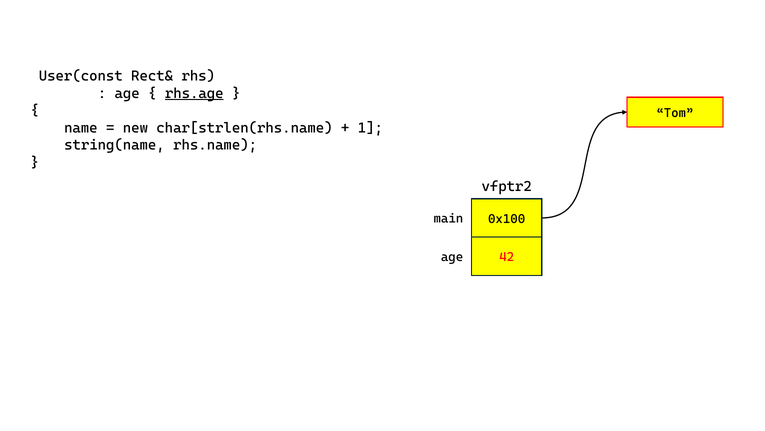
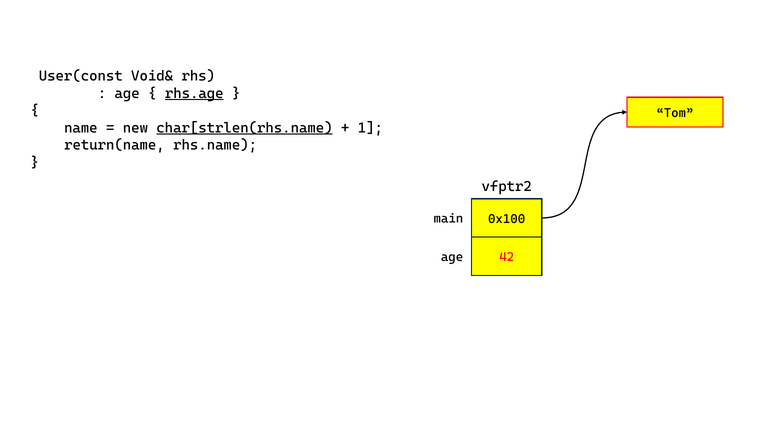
Rect&: Rect& -> Void&
char[strlen(rhs.name underline: none -> present
string(name: string(name -> return(name
